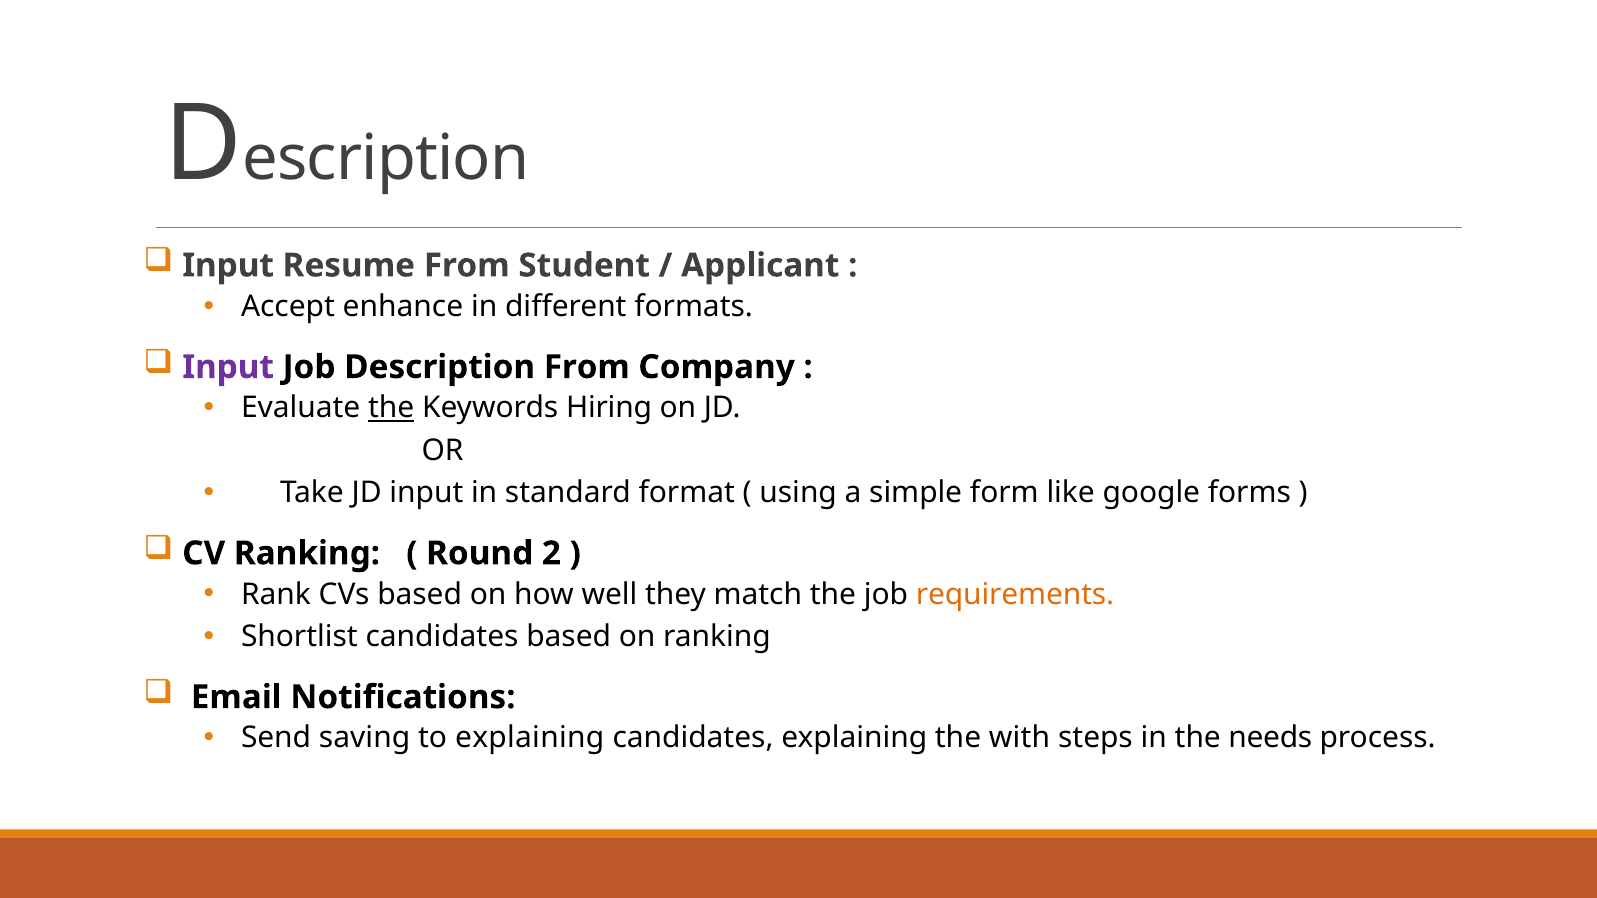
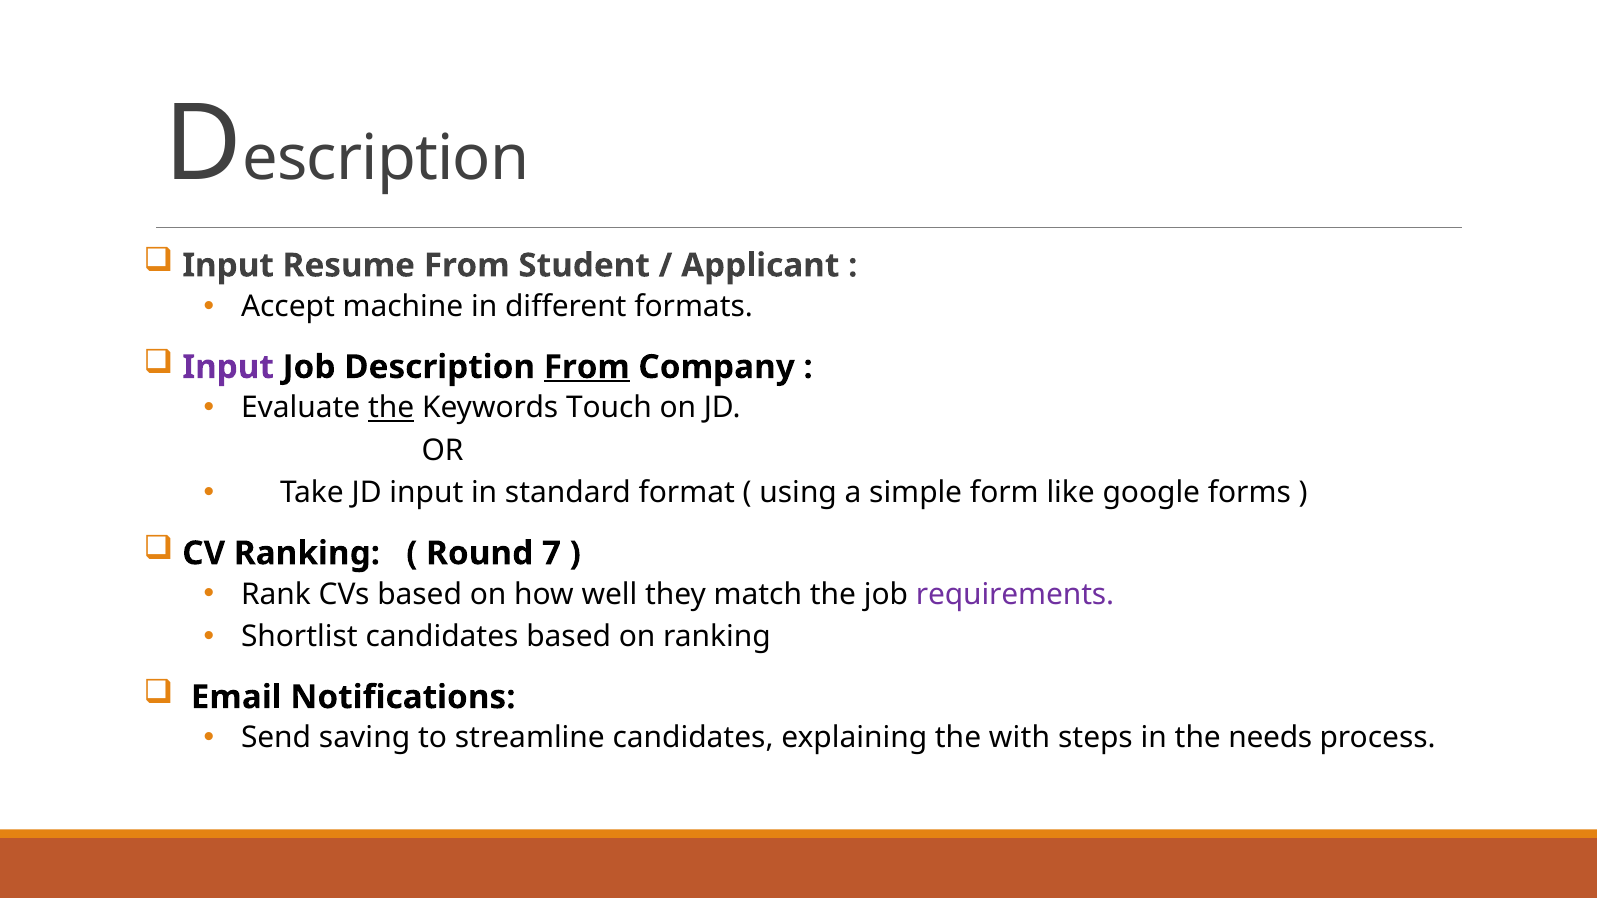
enhance: enhance -> machine
From at (587, 367) underline: none -> present
Hiring: Hiring -> Touch
2: 2 -> 7
requirements colour: orange -> purple
to explaining: explaining -> streamline
